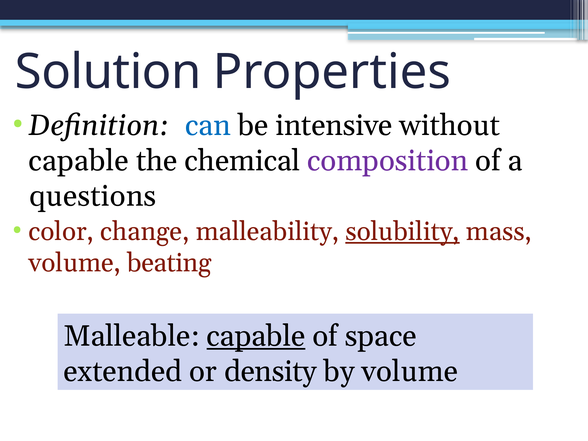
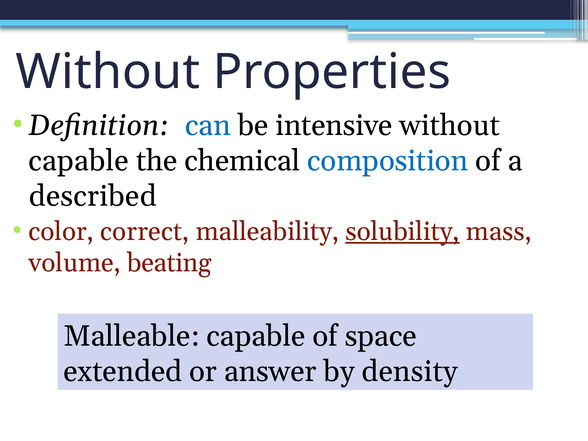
Solution at (108, 72): Solution -> Without
composition colour: purple -> blue
questions: questions -> described
change: change -> correct
capable at (256, 336) underline: present -> none
density: density -> answer
by volume: volume -> density
